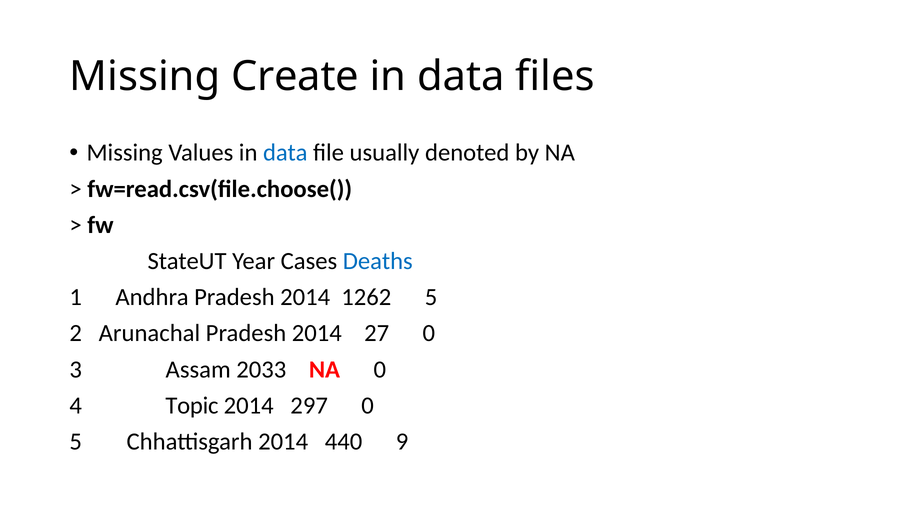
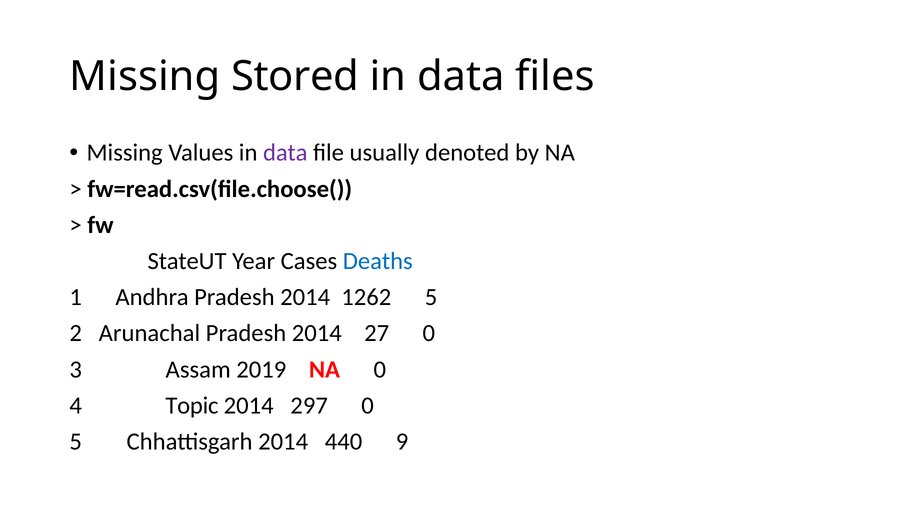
Create: Create -> Stored
data at (285, 153) colour: blue -> purple
2033: 2033 -> 2019
